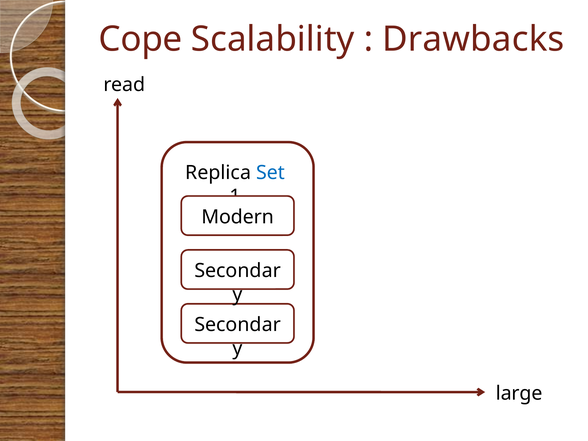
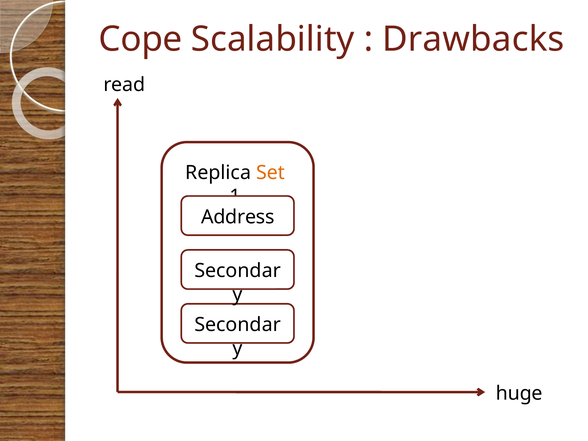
Set colour: blue -> orange
Modern: Modern -> Address
large: large -> huge
